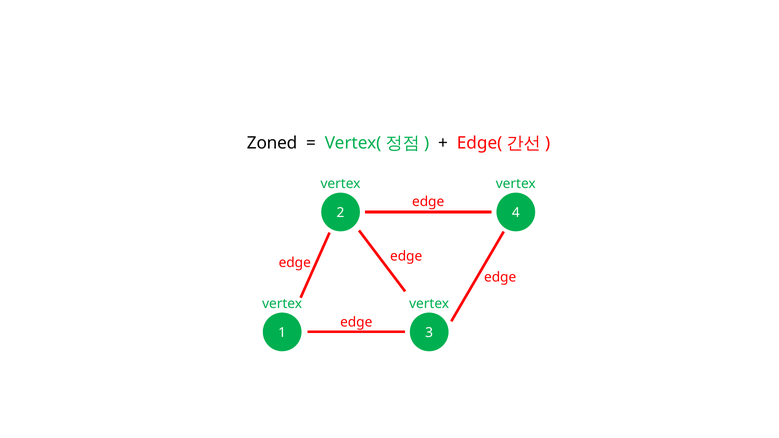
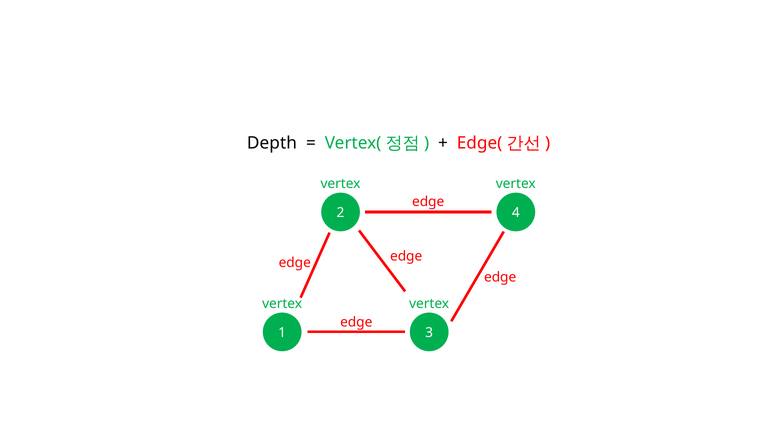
Zoned: Zoned -> Depth
